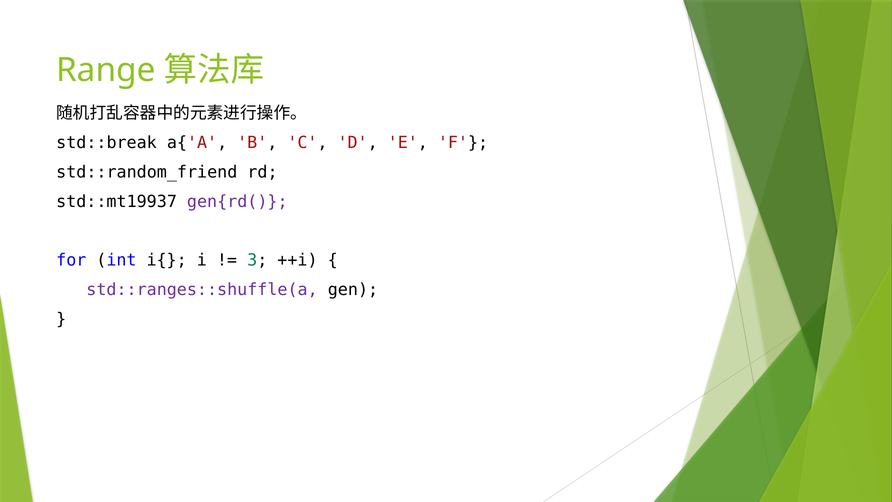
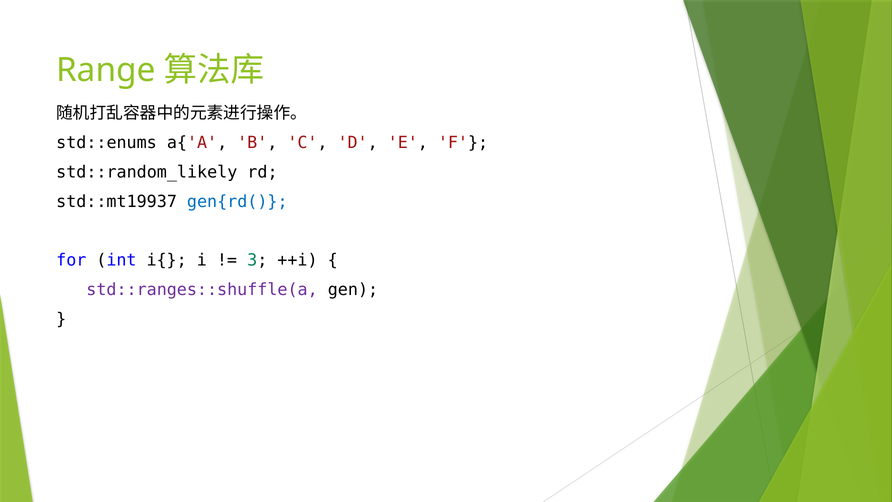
std::break: std::break -> std::enums
std::random_friend: std::random_friend -> std::random_likely
gen{rd( colour: purple -> blue
